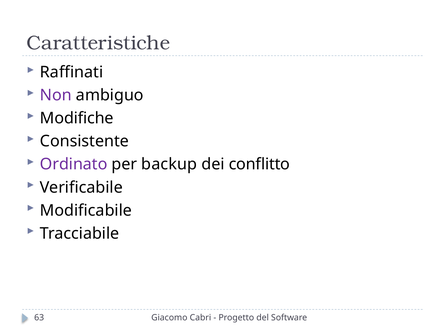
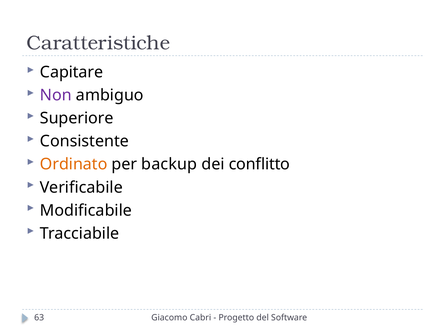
Raffinati: Raffinati -> Capitare
Modifiche: Modifiche -> Superiore
Ordinato colour: purple -> orange
